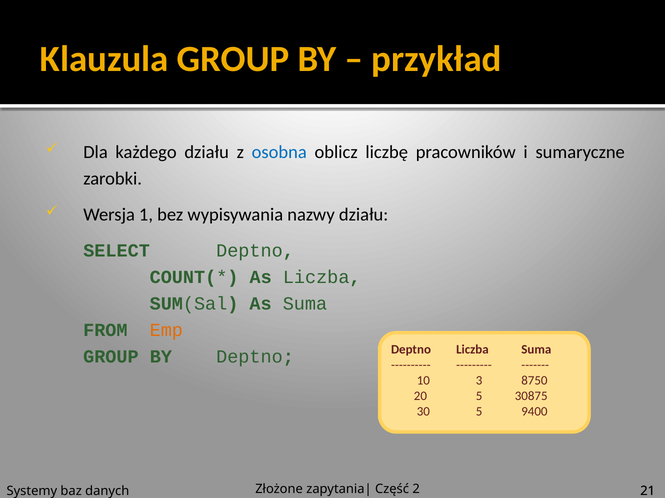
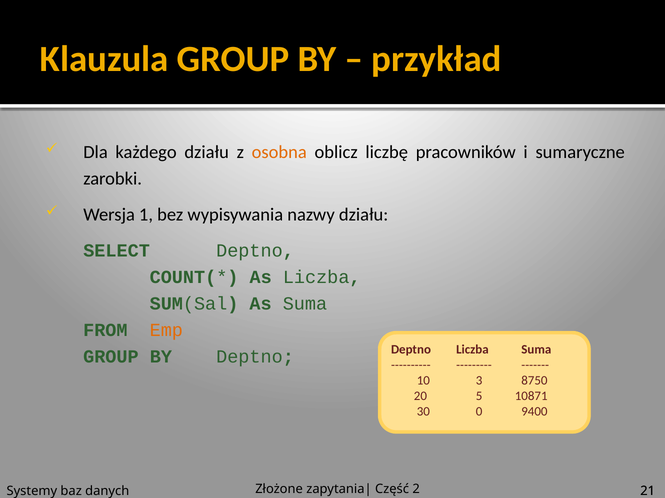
osobna colour: blue -> orange
30875: 30875 -> 10871
30 5: 5 -> 0
